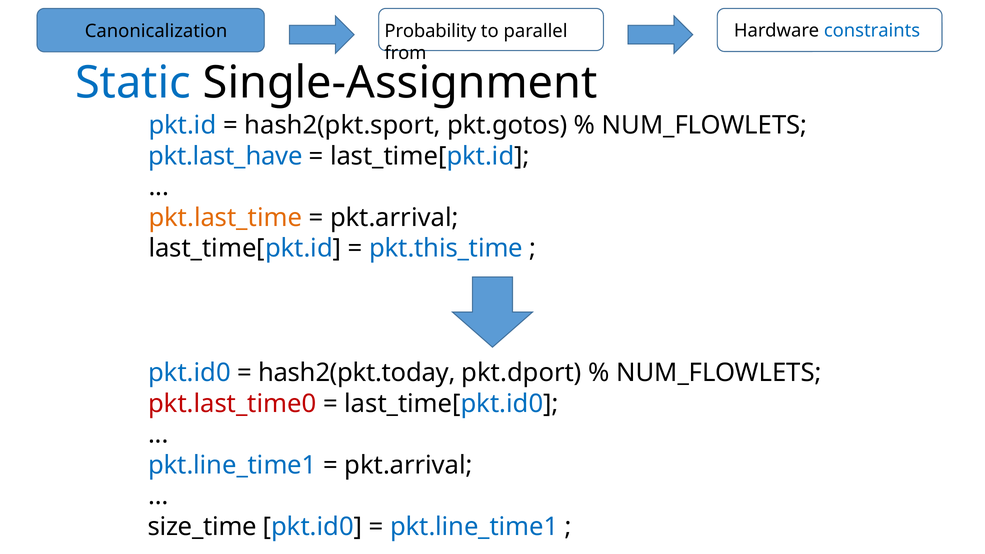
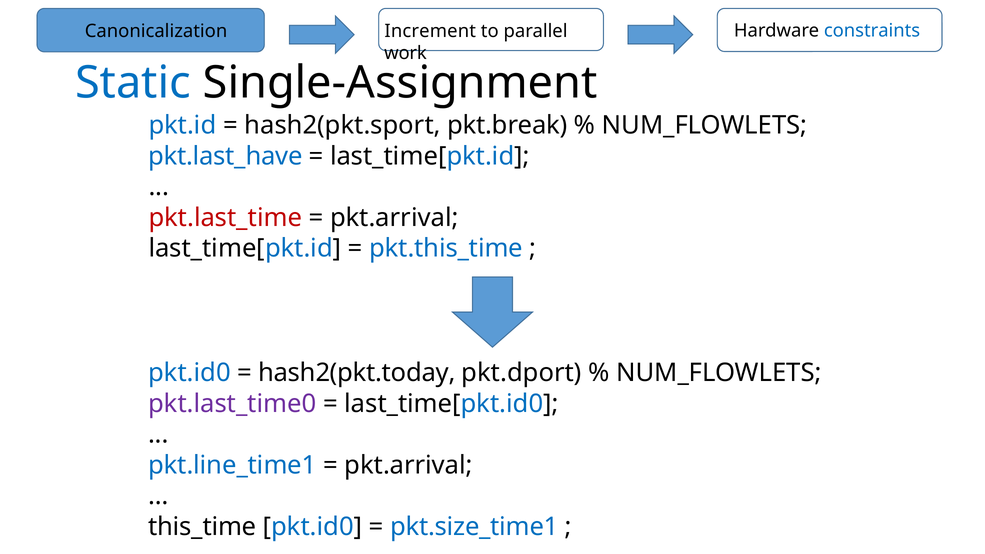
Probability: Probability -> Increment
from: from -> work
pkt.gotos: pkt.gotos -> pkt.break
pkt.last_time colour: orange -> red
pkt.last_time0 colour: red -> purple
size_time: size_time -> this_time
pkt.line_time1 at (474, 527): pkt.line_time1 -> pkt.size_time1
